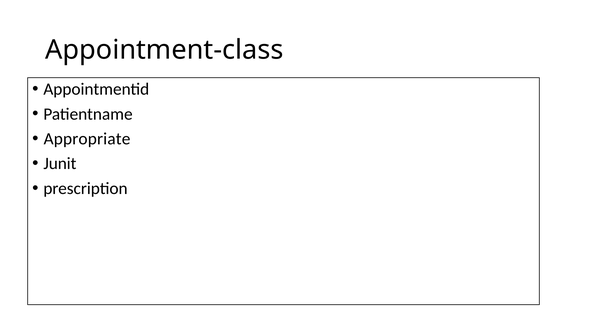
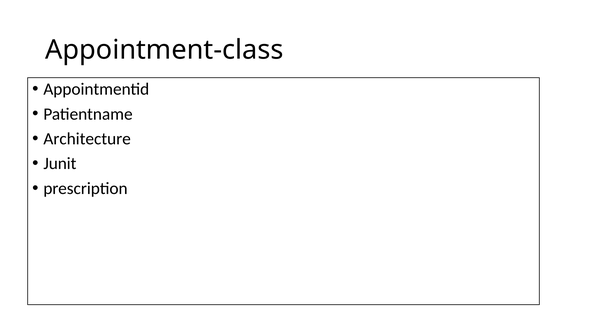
Appropriate: Appropriate -> Architecture
